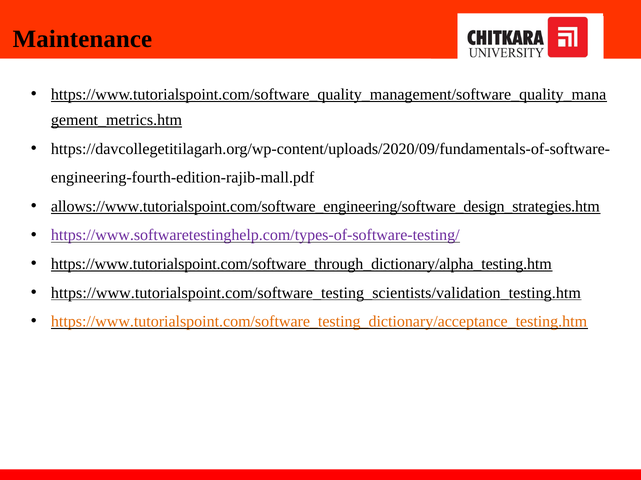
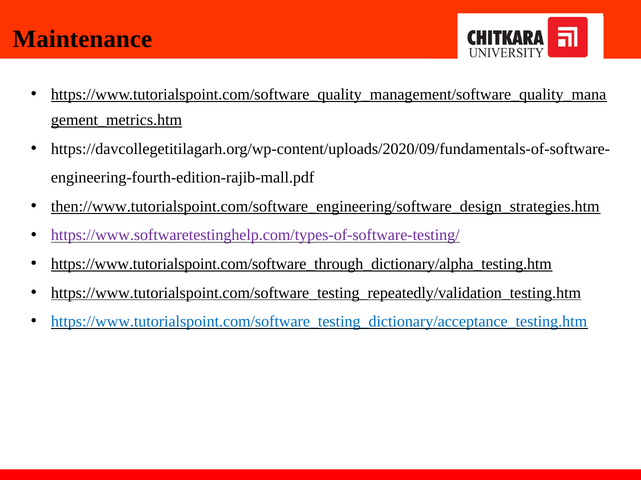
allows://www.tutorialspoint.com/software_engineering/software_design_strategies.htm: allows://www.tutorialspoint.com/software_engineering/software_design_strategies.htm -> then://www.tutorialspoint.com/software_engineering/software_design_strategies.htm
https://www.tutorialspoint.com/software_testing_scientists/validation_testing.htm: https://www.tutorialspoint.com/software_testing_scientists/validation_testing.htm -> https://www.tutorialspoint.com/software_testing_repeatedly/validation_testing.htm
https://www.tutorialspoint.com/software_testing_dictionary/acceptance_testing.htm colour: orange -> blue
